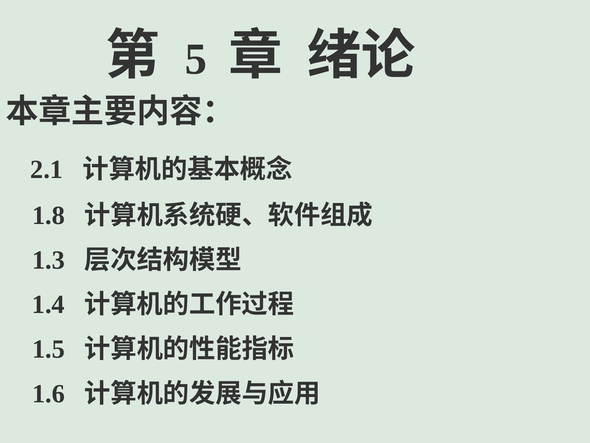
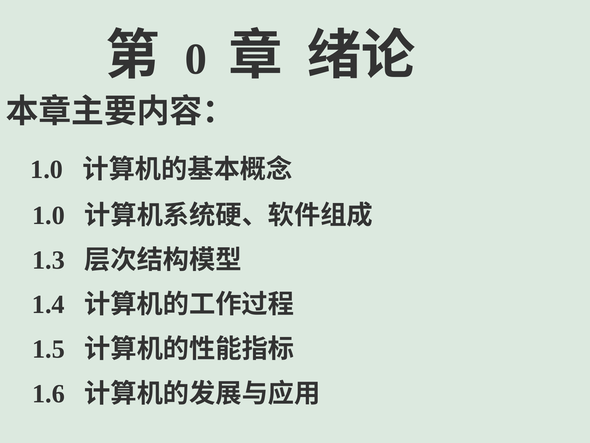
5: 5 -> 0
2.1 at (47, 169): 2.1 -> 1.0
1.8 at (48, 215): 1.8 -> 1.0
